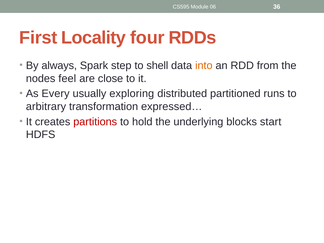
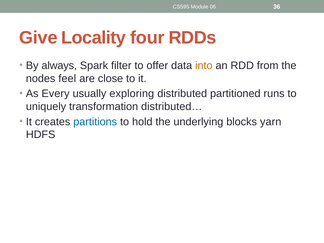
First: First -> Give
step: step -> filter
shell: shell -> offer
arbitrary: arbitrary -> uniquely
expressed…: expressed… -> distributed…
partitions colour: red -> blue
start: start -> yarn
